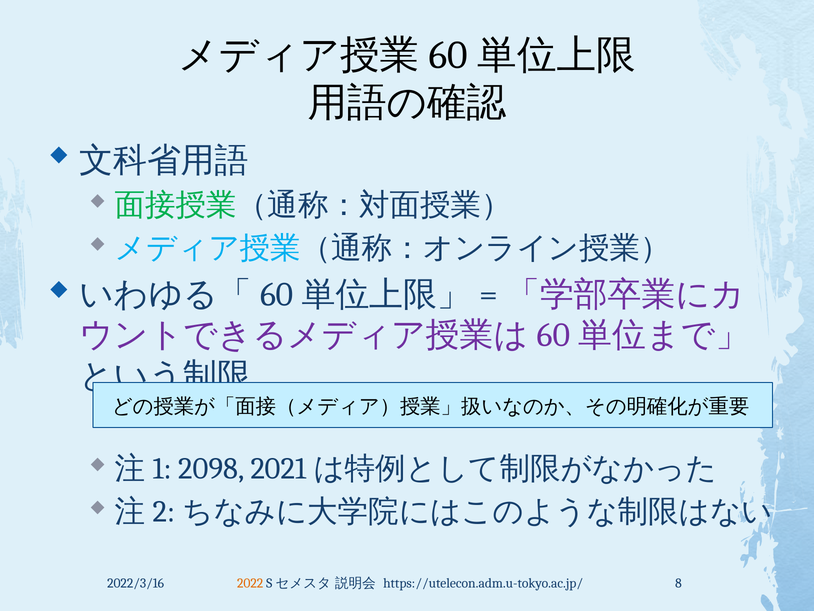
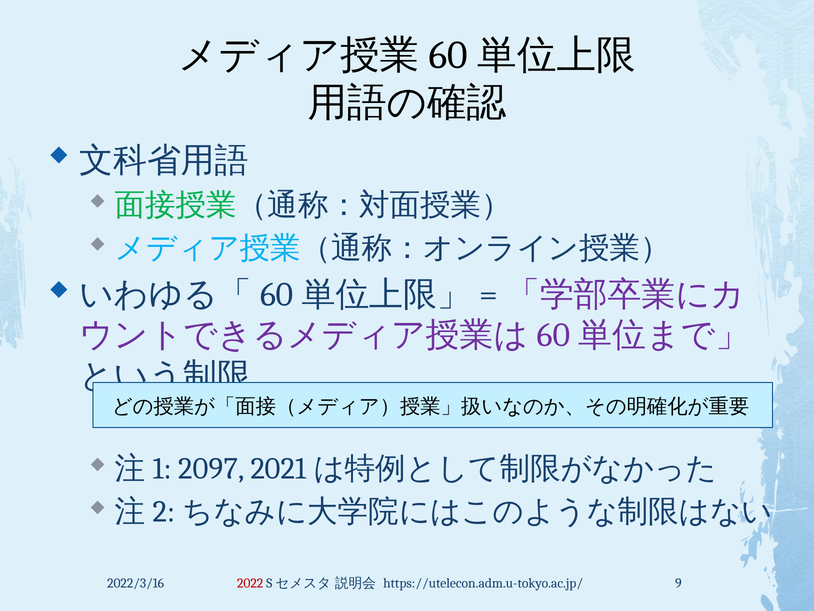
2098: 2098 -> 2097
2022 colour: orange -> red
8: 8 -> 9
